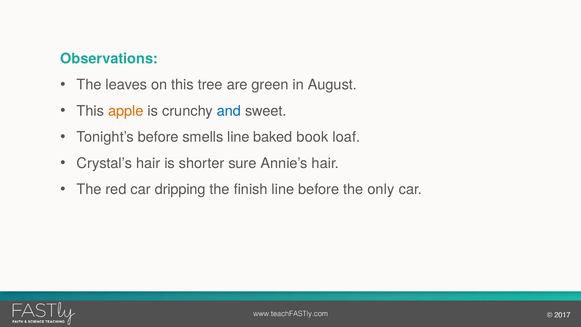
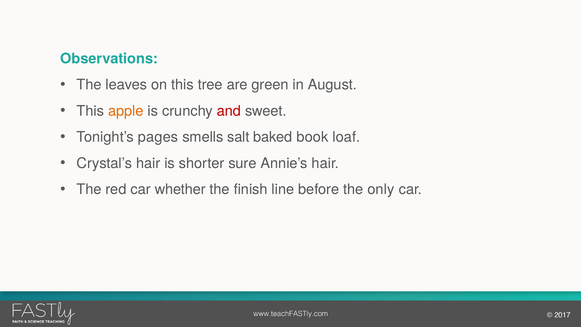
and colour: blue -> red
Tonight’s before: before -> pages
smells line: line -> salt
dripping: dripping -> whether
